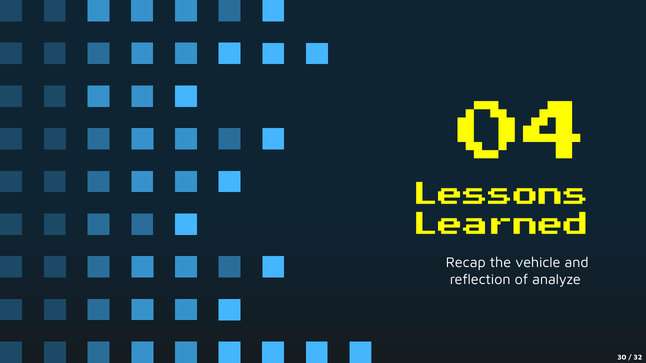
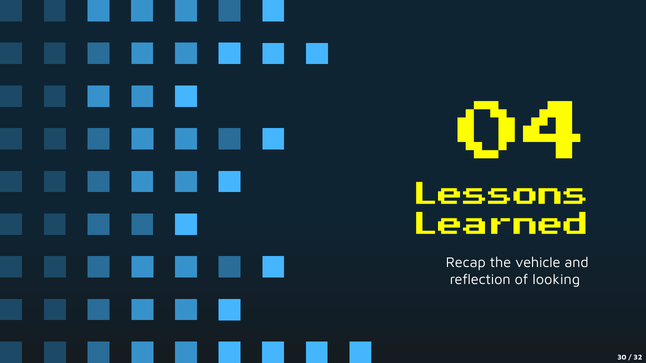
analyze: analyze -> looking
